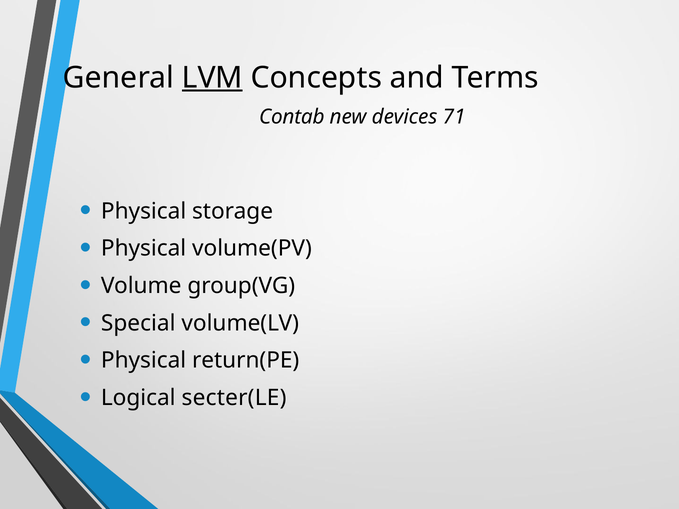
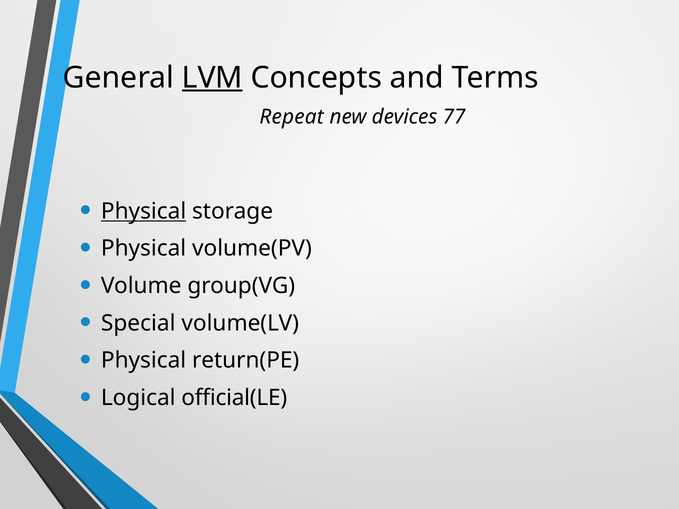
Contab: Contab -> Repeat
71: 71 -> 77
Physical at (144, 211) underline: none -> present
secter(LE: secter(LE -> official(LE
